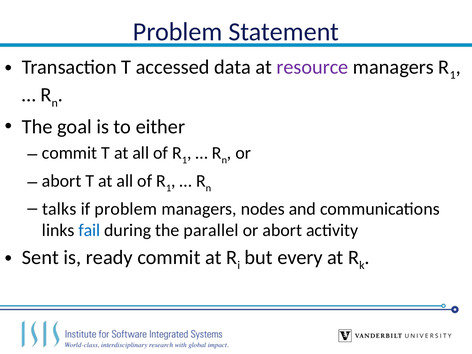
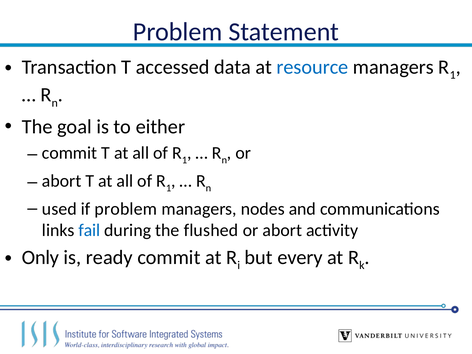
resource colour: purple -> blue
talks: talks -> used
parallel: parallel -> flushed
Sent: Sent -> Only
